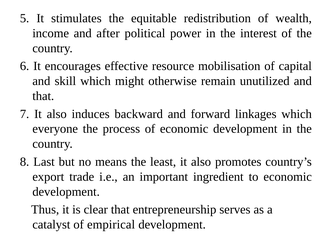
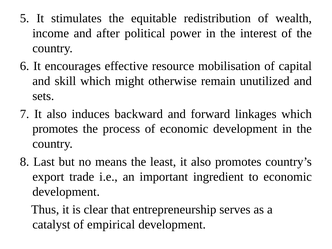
that at (43, 96): that -> sets
everyone at (55, 129): everyone -> promotes
